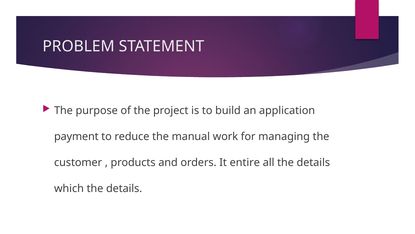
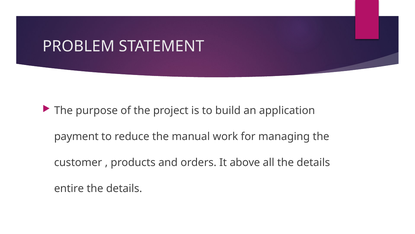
entire: entire -> above
which: which -> entire
